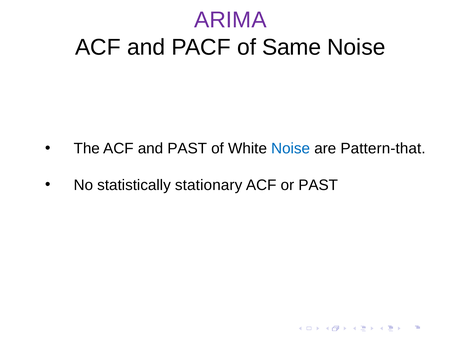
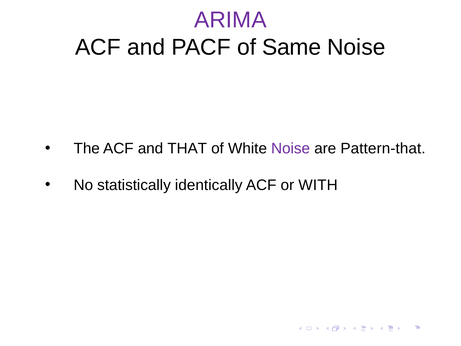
and PAST: PAST -> THAT
Noise at (291, 149) colour: blue -> purple
stationary: stationary -> identically
or PAST: PAST -> WITH
